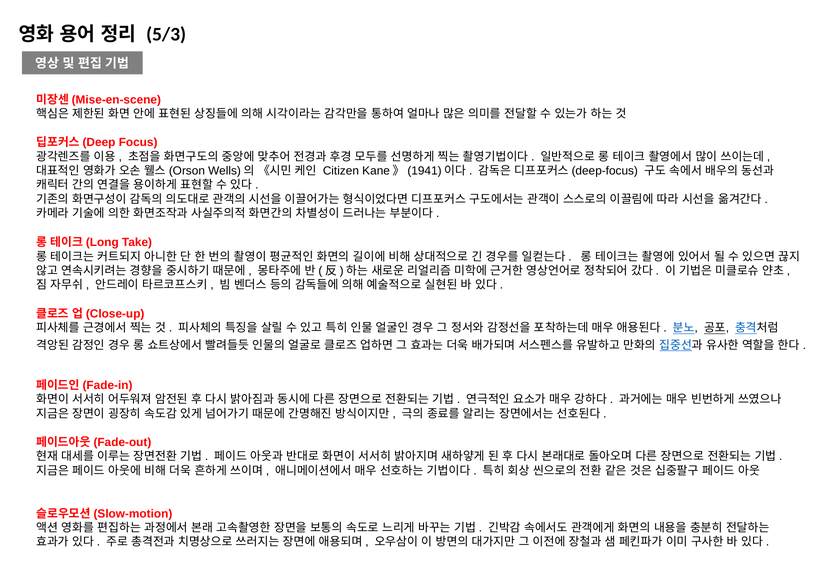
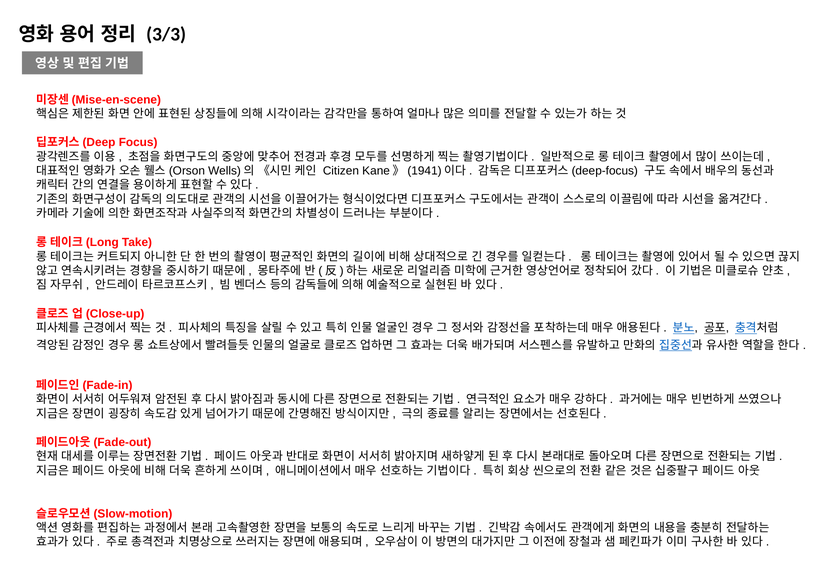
5/3: 5/3 -> 3/3
